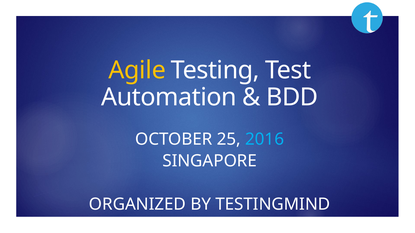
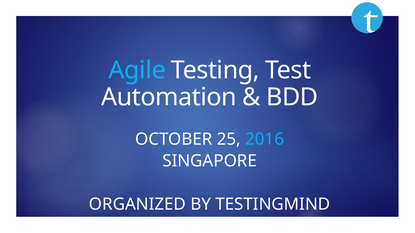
Agile colour: yellow -> light blue
